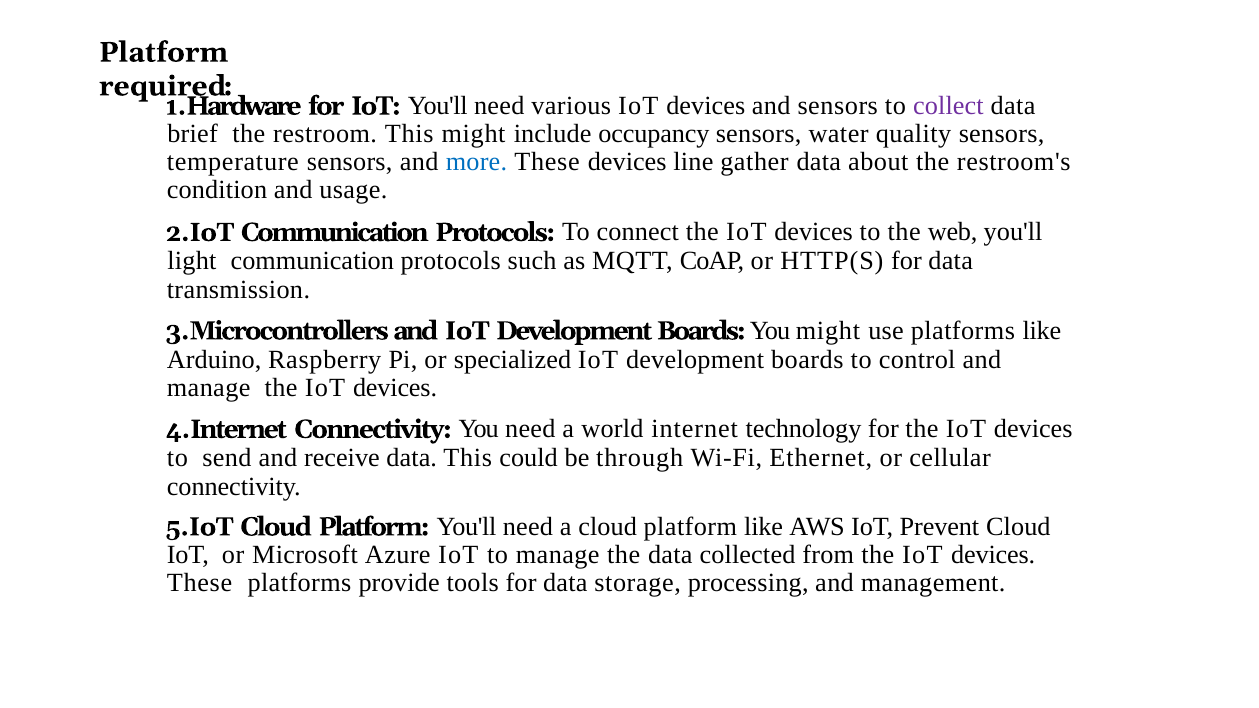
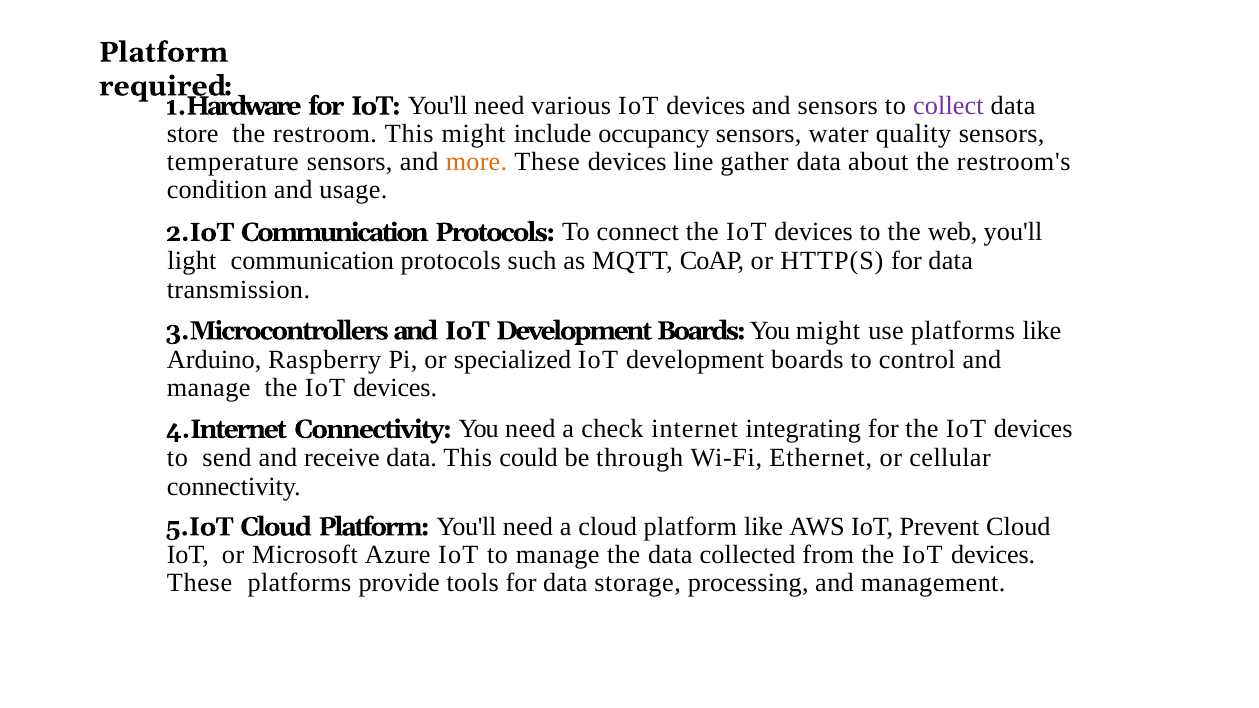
brief: brief -> store
more colour: blue -> orange
world: world -> check
technology: technology -> integrating
